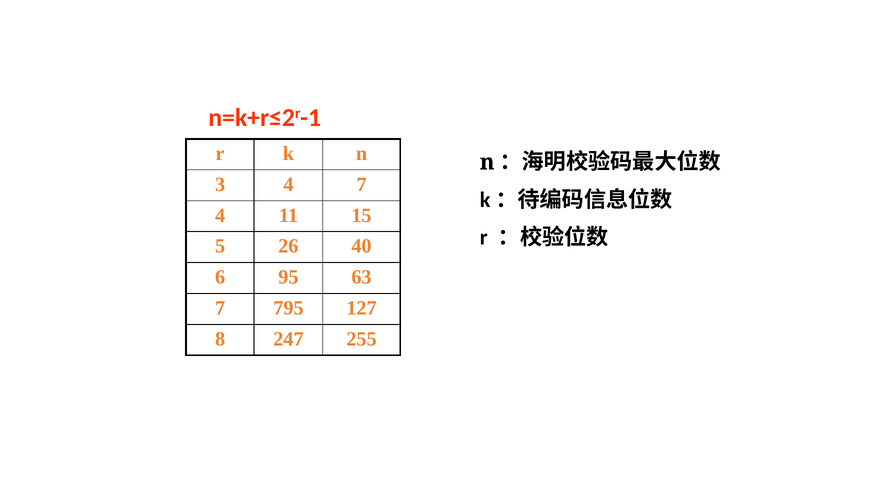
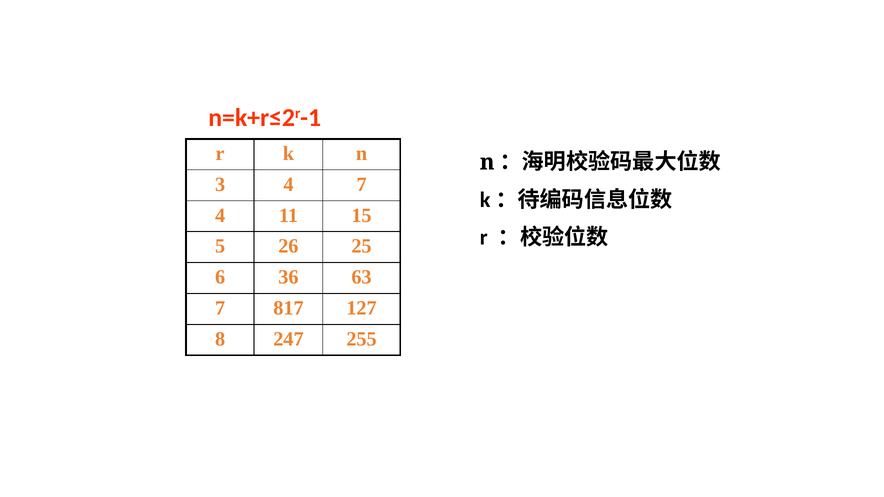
40: 40 -> 25
95: 95 -> 36
795: 795 -> 817
